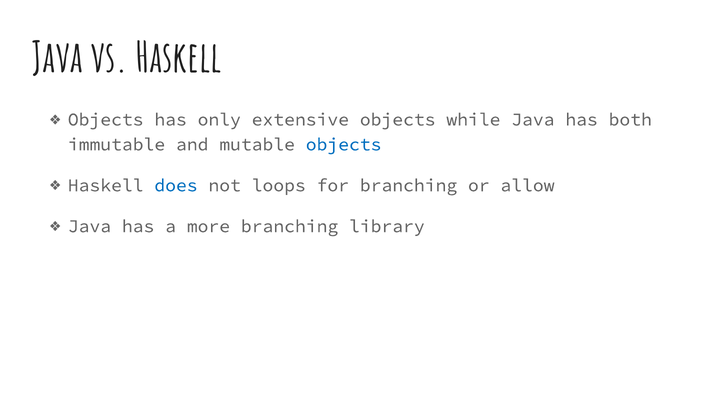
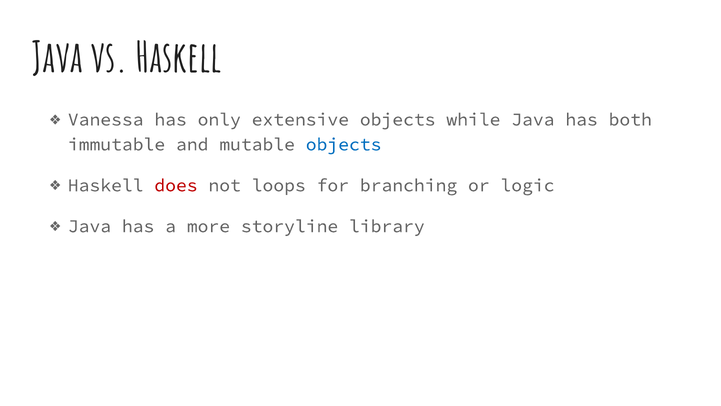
Objects at (106, 119): Objects -> Vanessa
does colour: blue -> red
allow: allow -> logic
more branching: branching -> storyline
